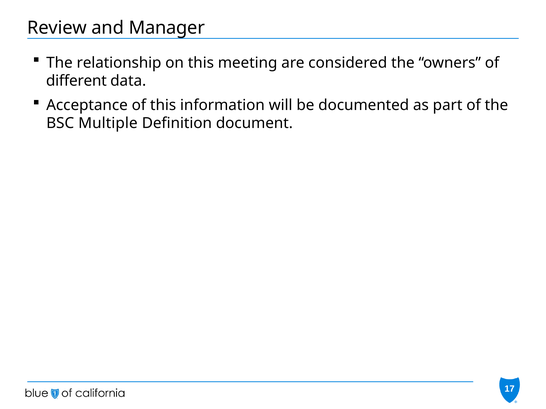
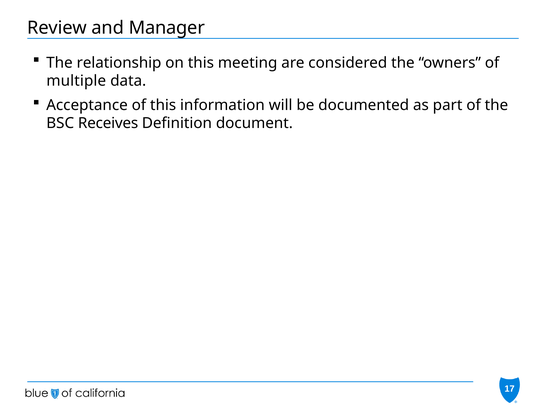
different: different -> multiple
Multiple: Multiple -> Receives
